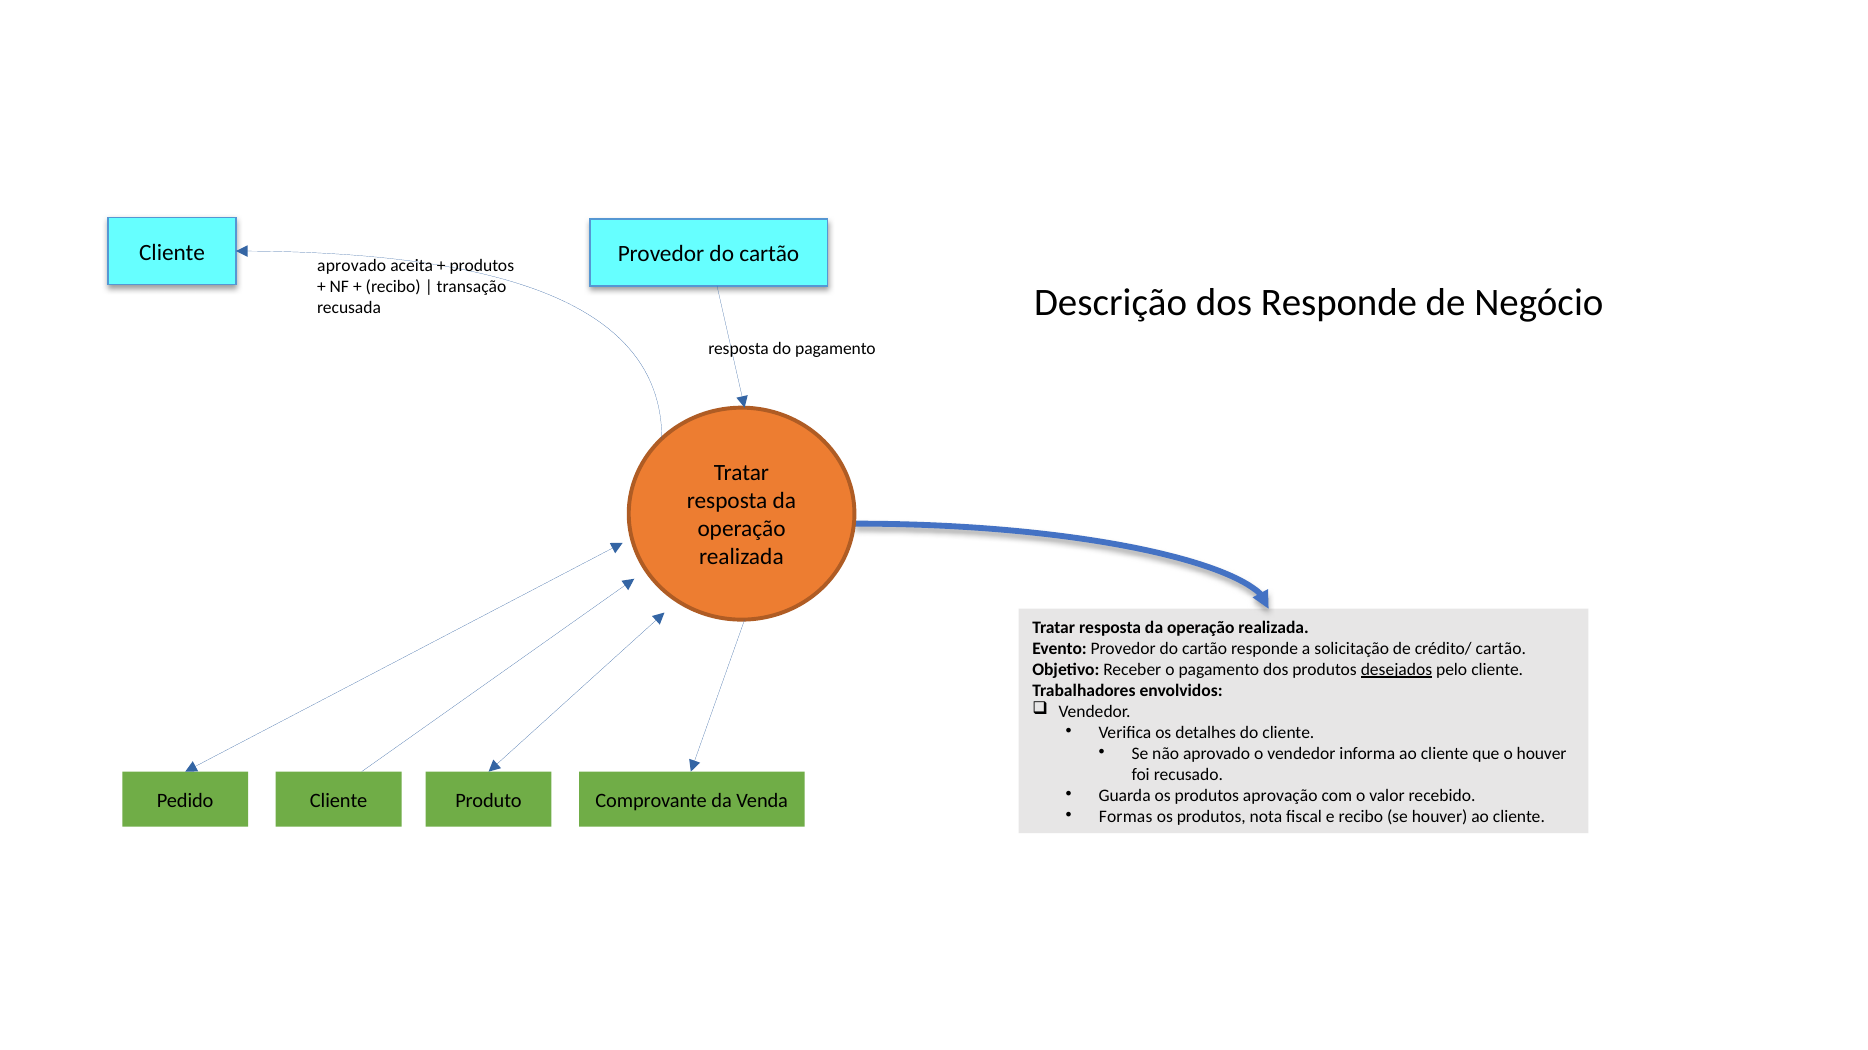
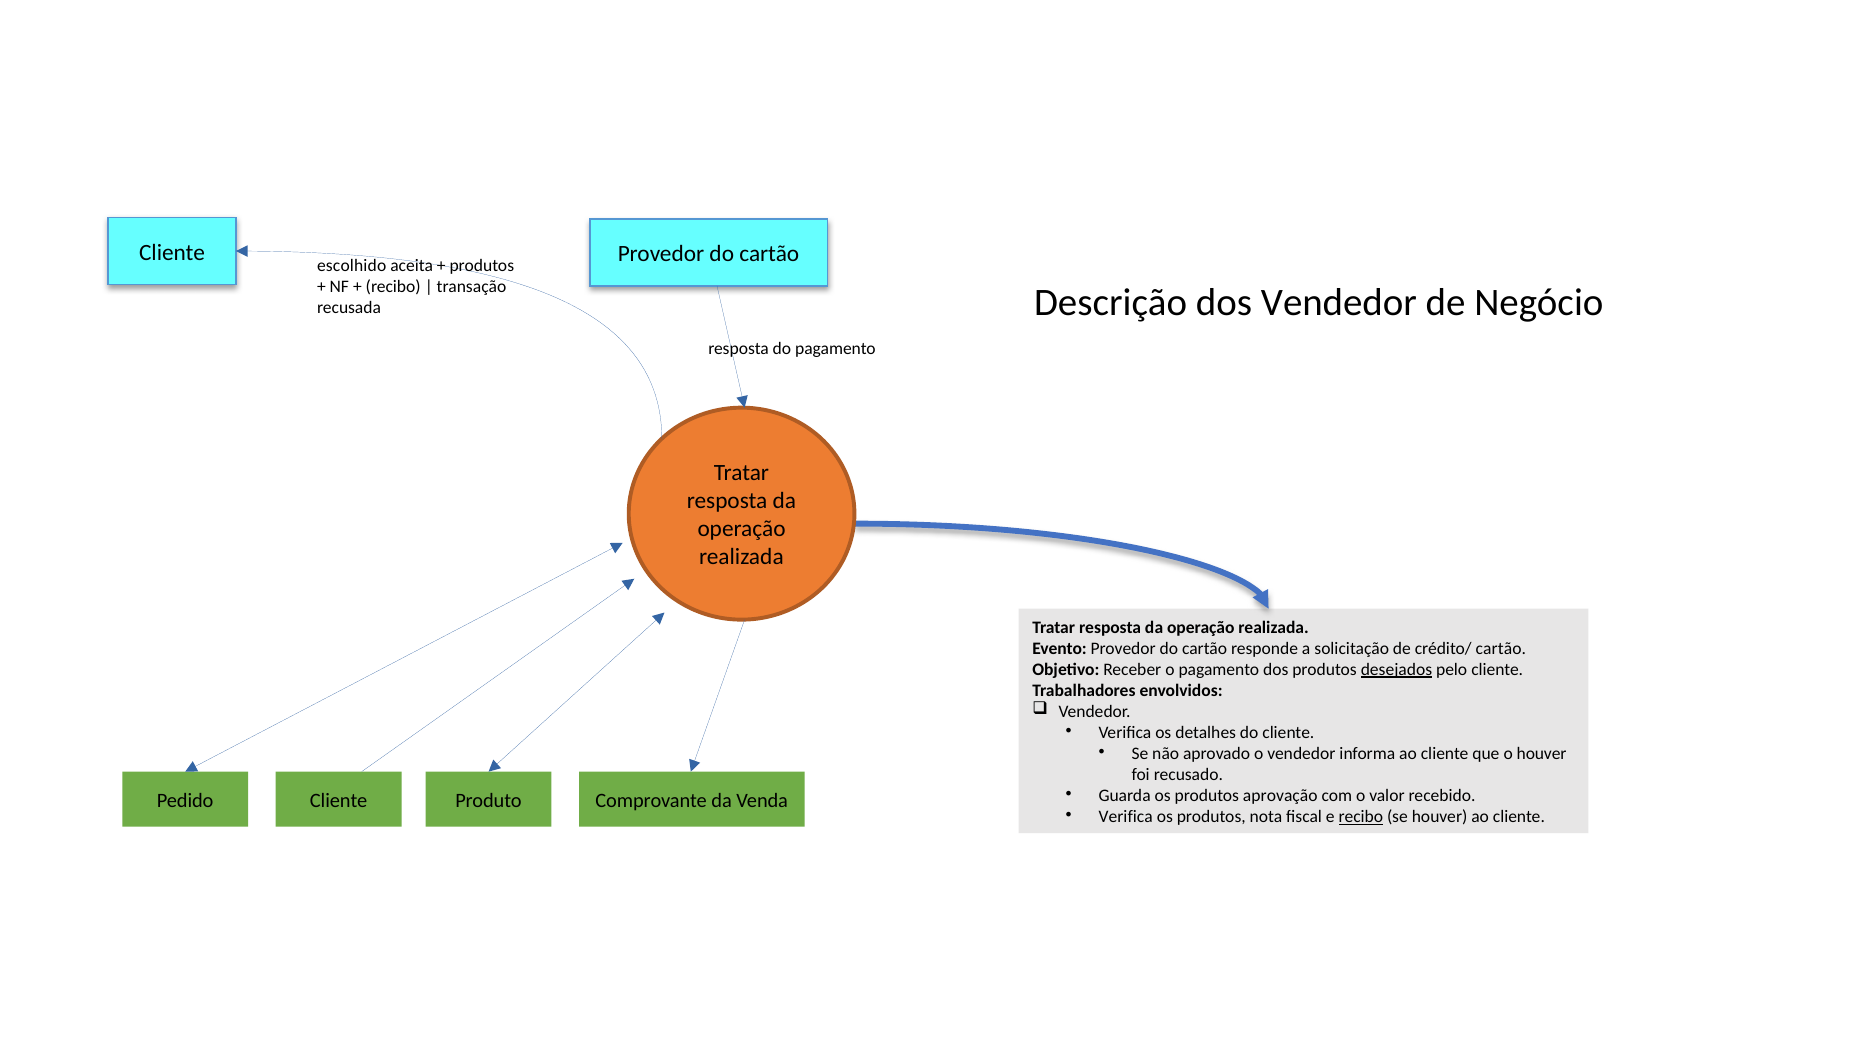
aprovado at (352, 266): aprovado -> escolhido
dos Responde: Responde -> Vendedor
Formas at (1126, 817): Formas -> Verifica
recibo at (1361, 817) underline: none -> present
